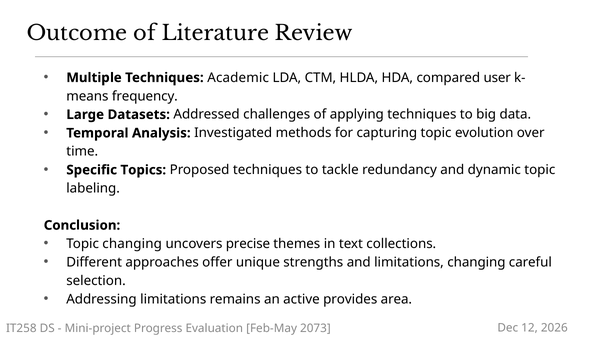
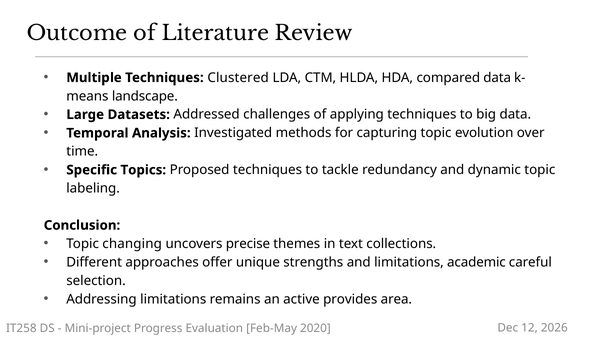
Academic: Academic -> Clustered
compared user: user -> data
frequency: frequency -> landscape
limitations changing: changing -> academic
2073: 2073 -> 2020
